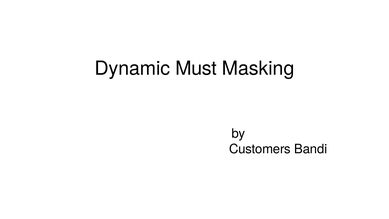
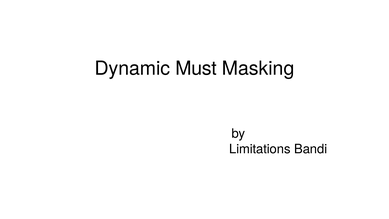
Customers: Customers -> Limitations
